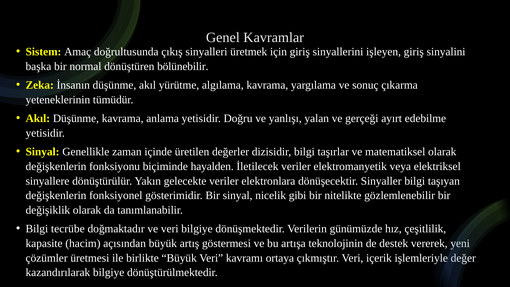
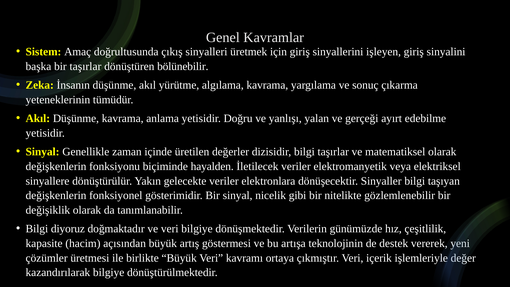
bir normal: normal -> taşırlar
tecrübe: tecrübe -> diyoruz
